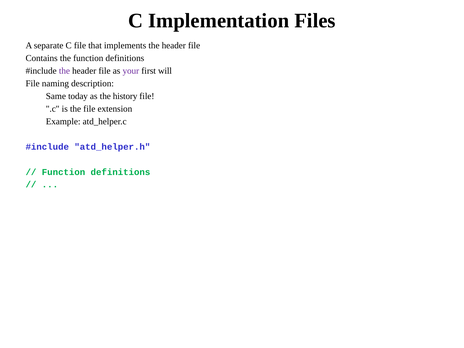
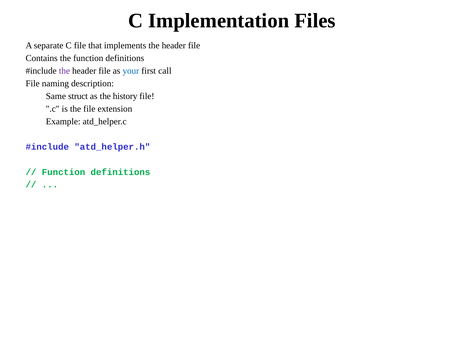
your colour: purple -> blue
will: will -> call
today: today -> struct
